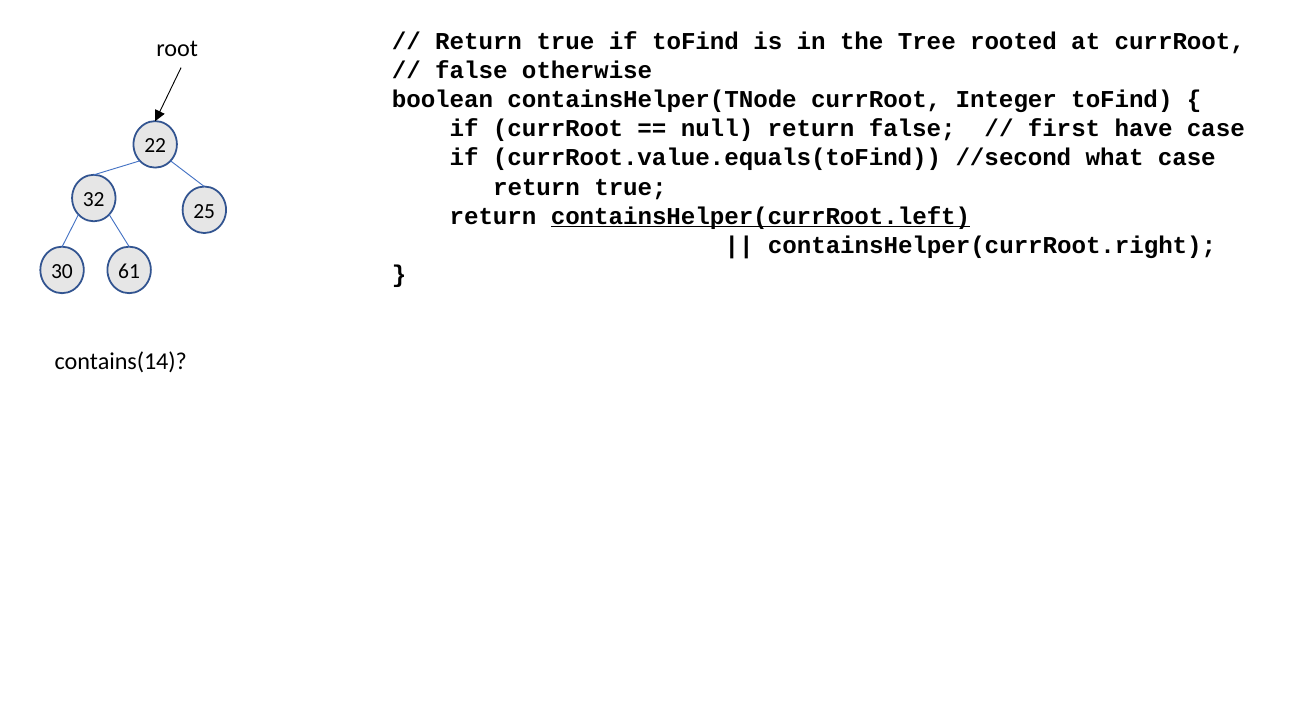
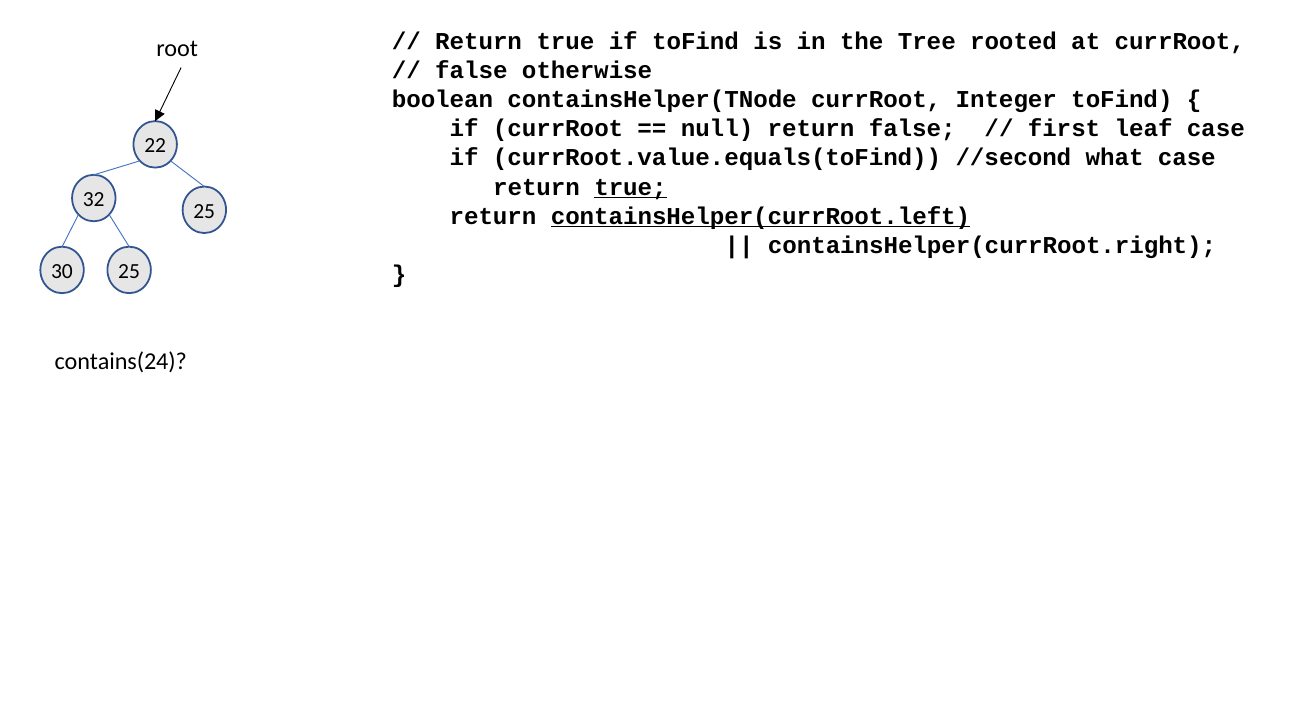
have: have -> leaf
true at (631, 187) underline: none -> present
30 61: 61 -> 25
contains(14: contains(14 -> contains(24
